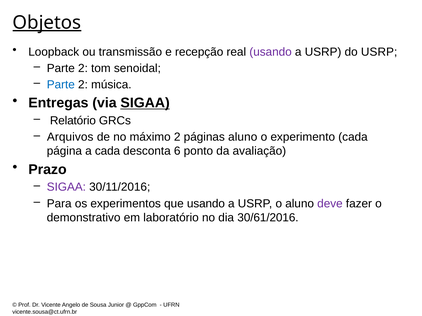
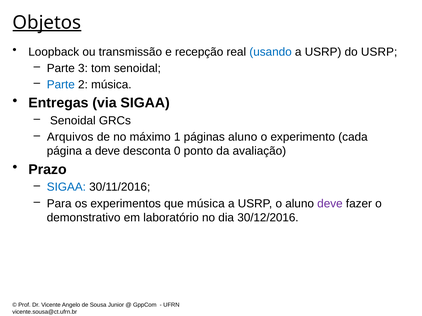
usando at (271, 52) colour: purple -> blue
2 at (83, 68): 2 -> 3
SIGAA at (145, 103) underline: present -> none
Relatório at (73, 121): Relatório -> Senoidal
máximo 2: 2 -> 1
a cada: cada -> deve
6: 6 -> 0
SIGAA at (66, 187) colour: purple -> blue
que usando: usando -> música
30/61/2016: 30/61/2016 -> 30/12/2016
